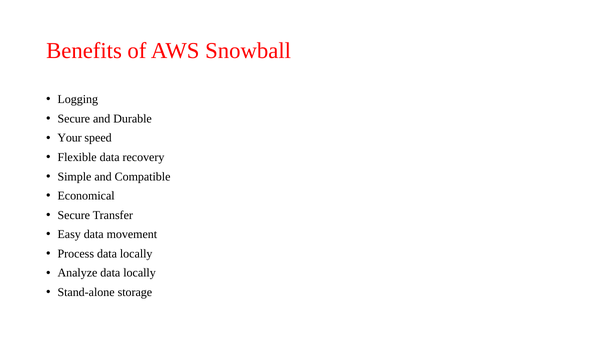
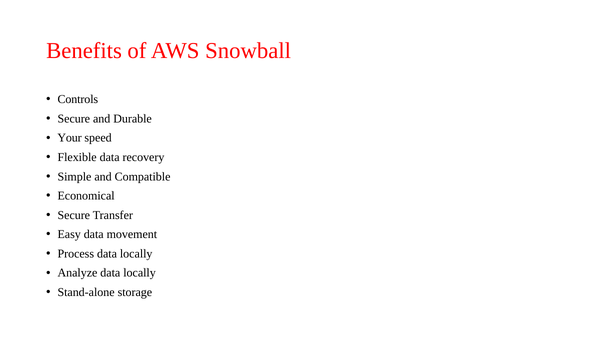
Logging: Logging -> Controls
